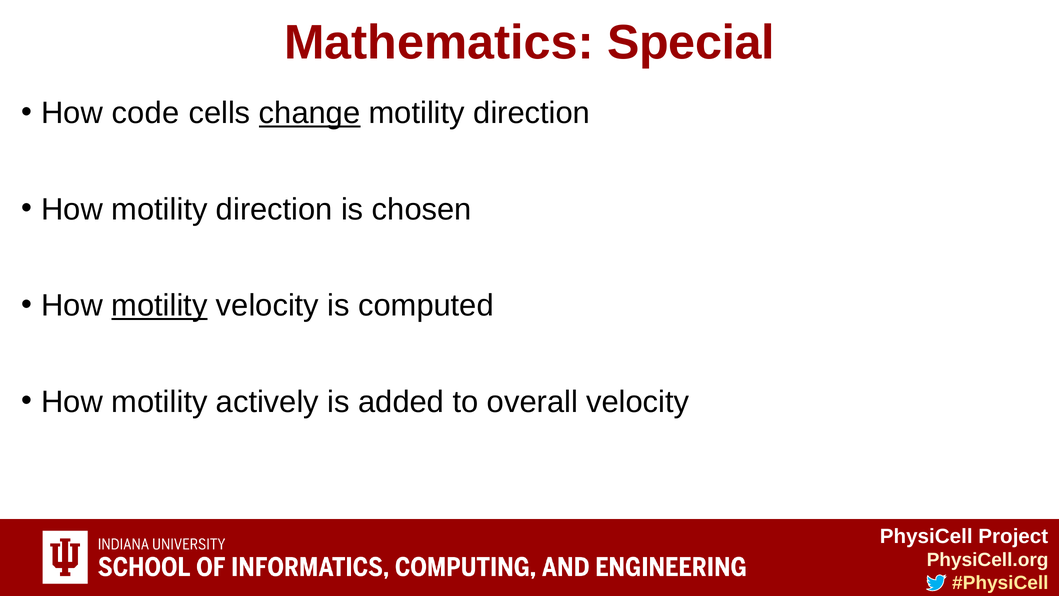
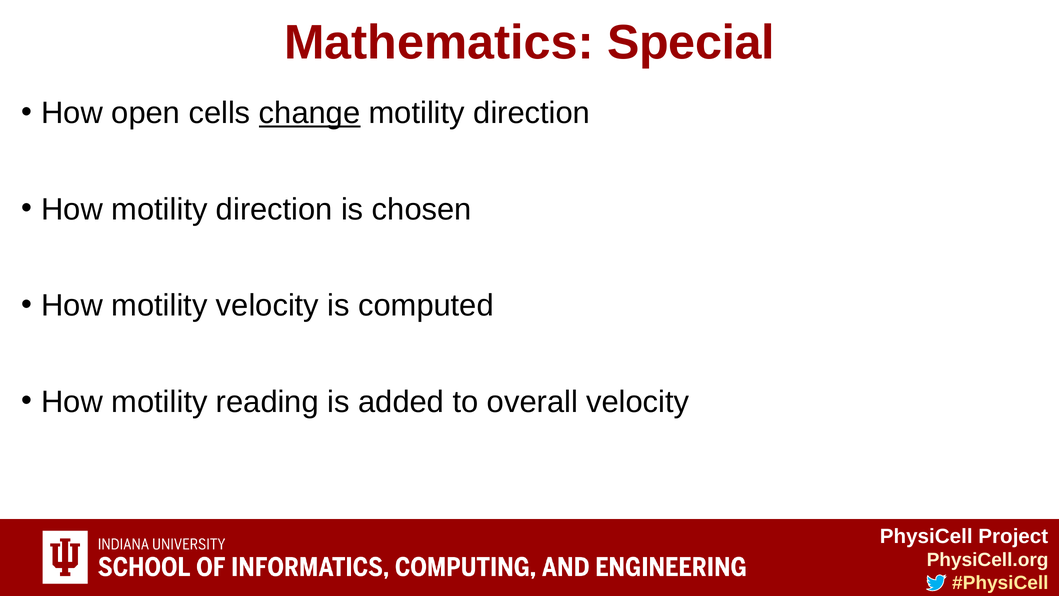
code: code -> open
motility at (159, 306) underline: present -> none
actively: actively -> reading
